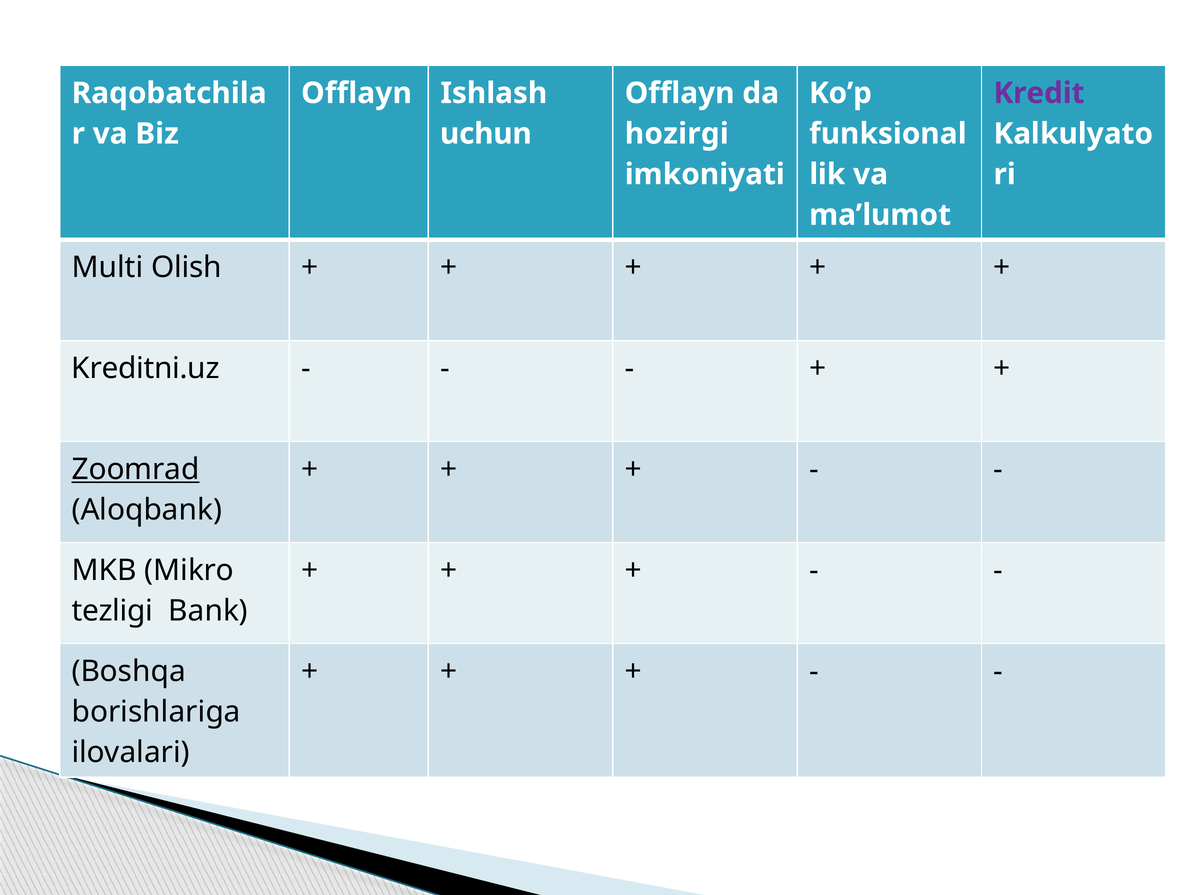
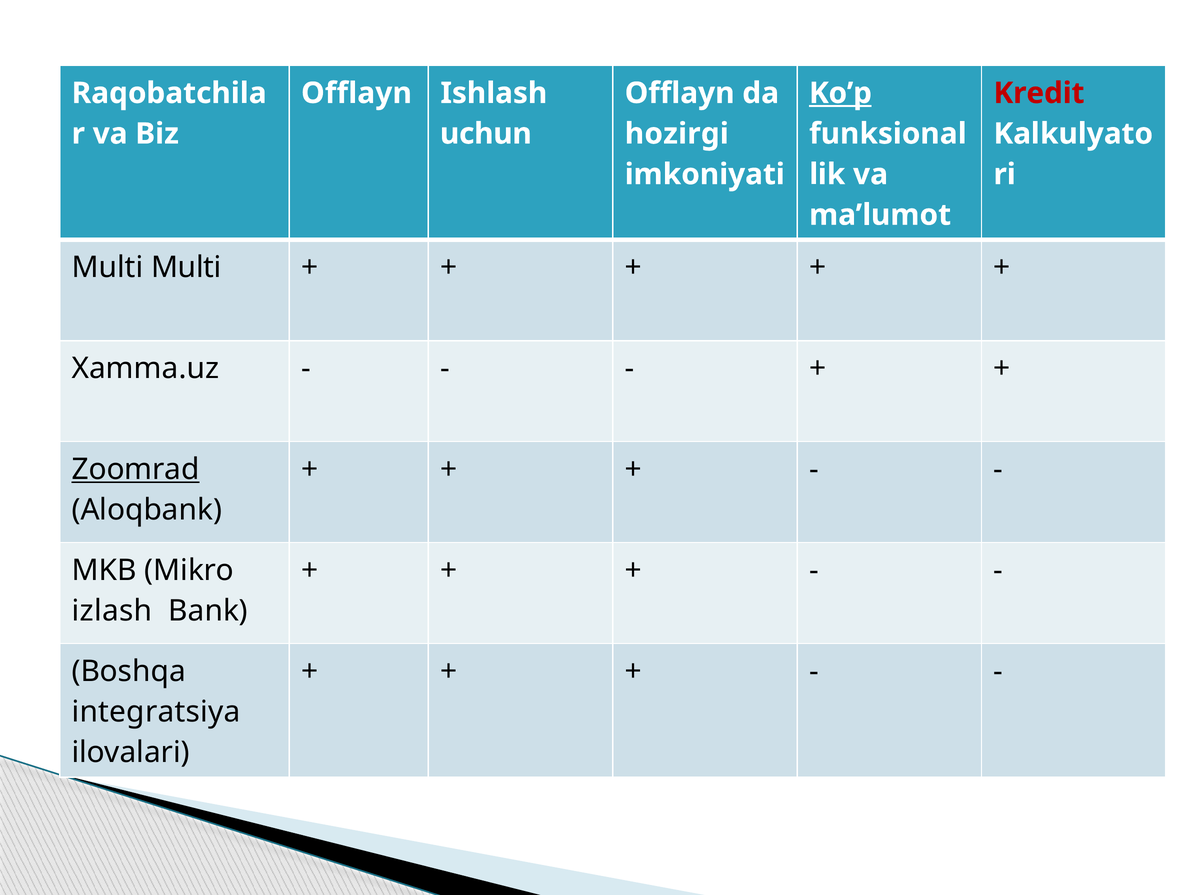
Ko’p underline: none -> present
Kredit colour: purple -> red
Multi Olish: Olish -> Multi
Kreditni.uz: Kreditni.uz -> Xamma.uz
tezligi: tezligi -> izlash
borishlariga: borishlariga -> integratsiya
